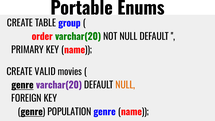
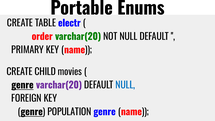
group: group -> electr
VALID: VALID -> CHILD
NULL at (125, 85) colour: orange -> blue
